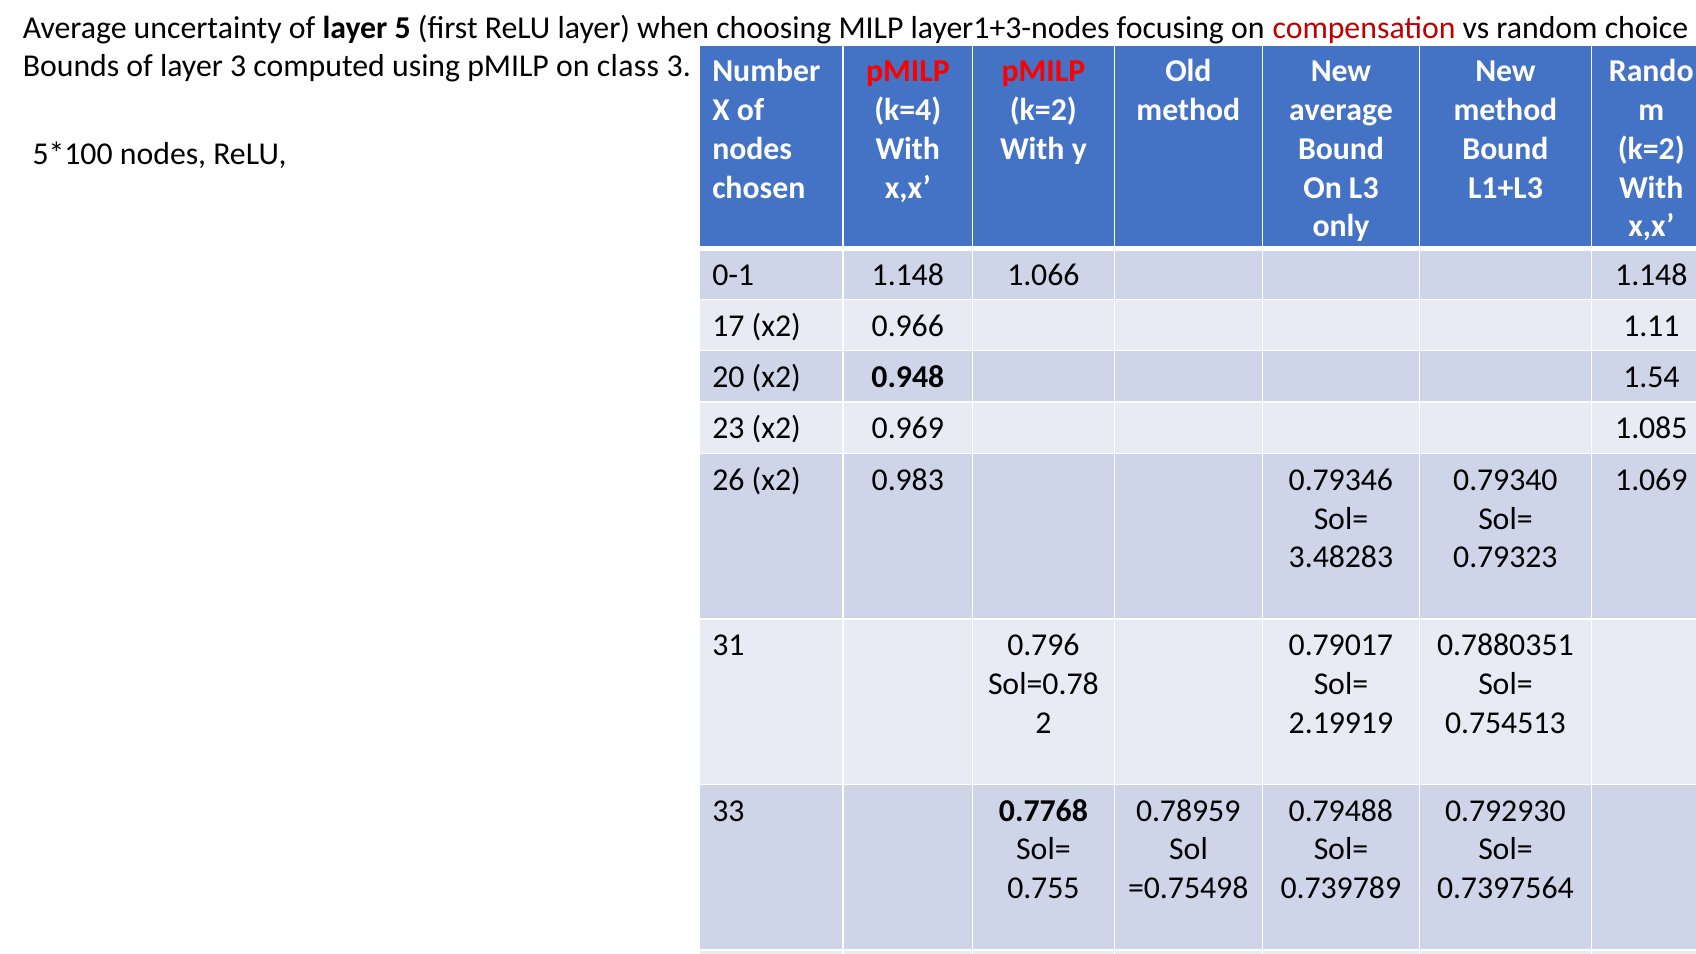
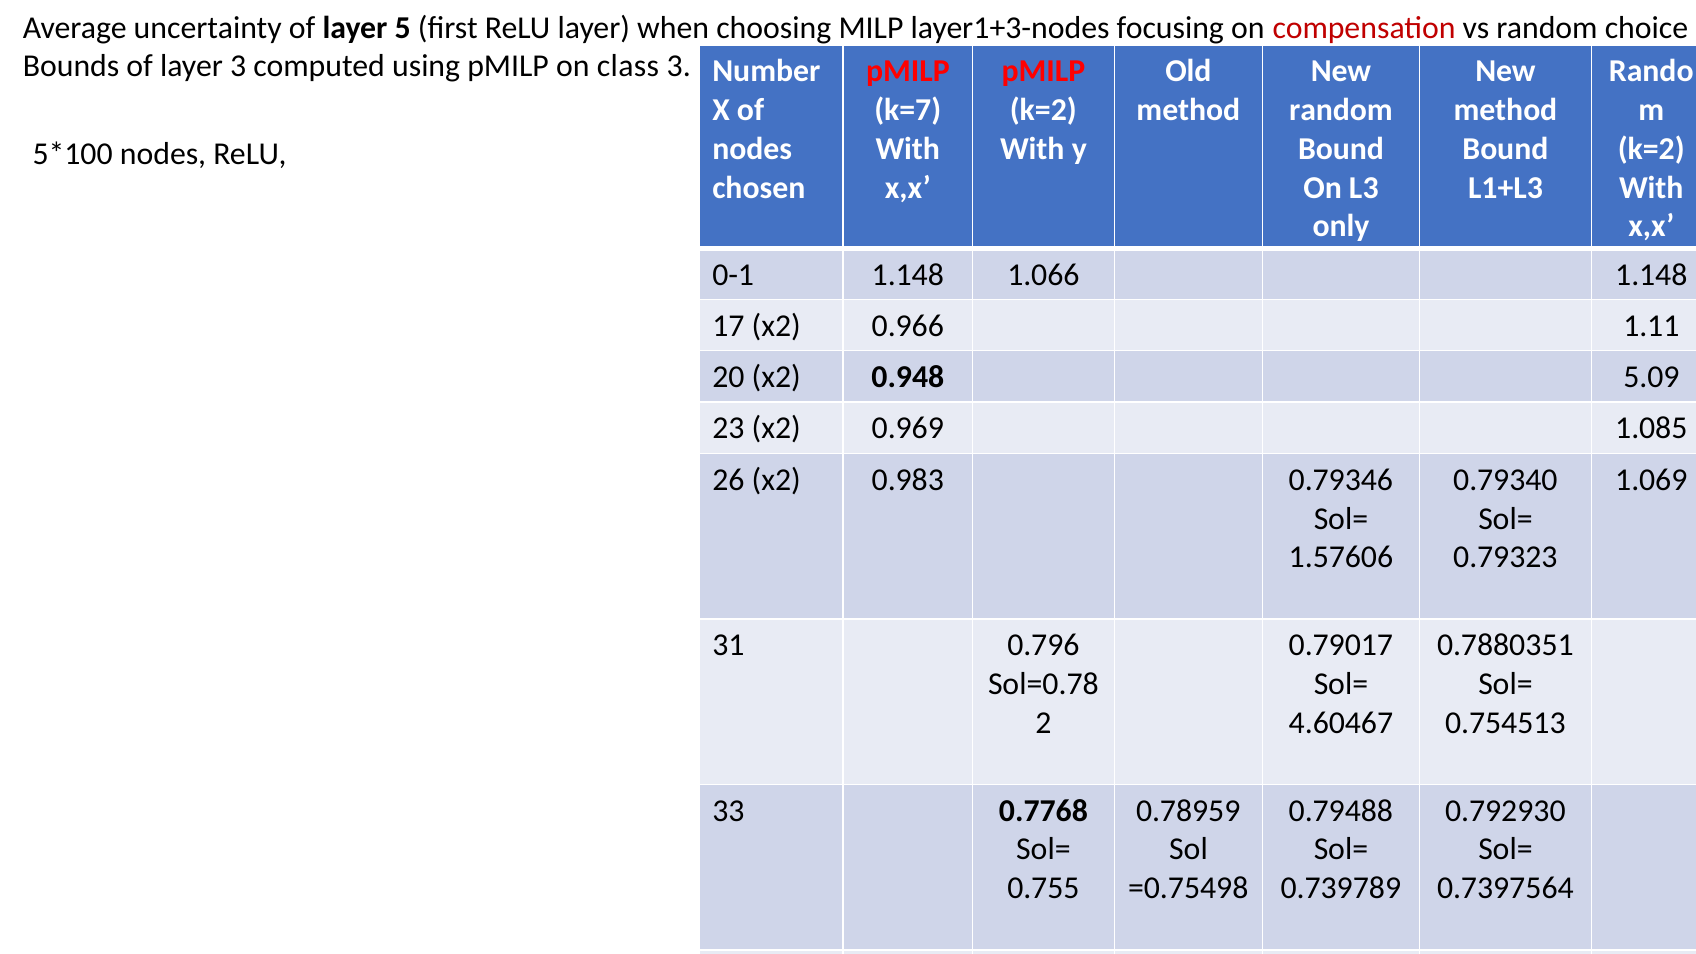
k=4: k=4 -> k=7
average at (1341, 110): average -> random
1.54: 1.54 -> 5.09
3.48283: 3.48283 -> 1.57606
2.19919: 2.19919 -> 4.60467
